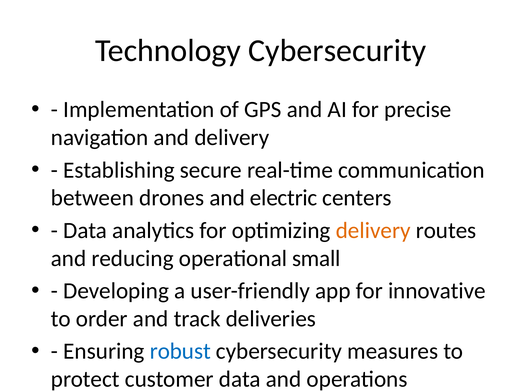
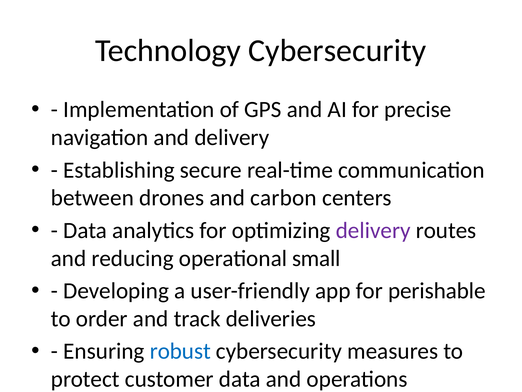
electric: electric -> carbon
delivery at (373, 230) colour: orange -> purple
innovative: innovative -> perishable
